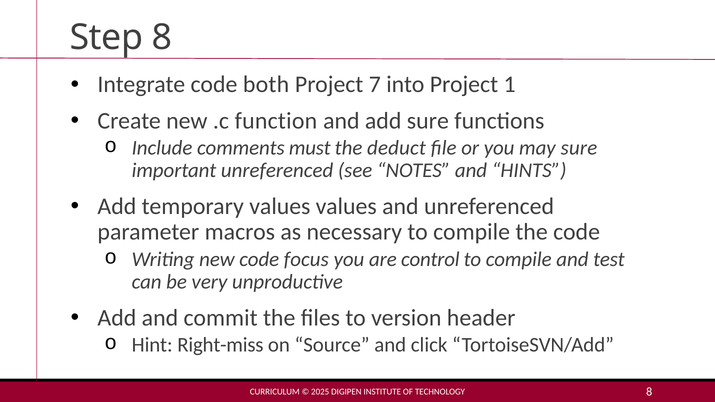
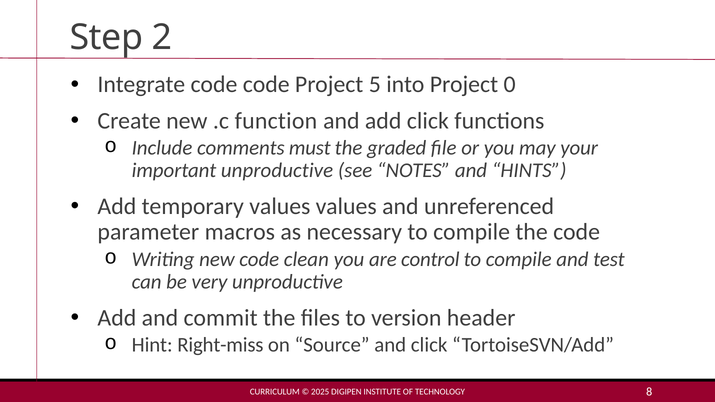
Step 8: 8 -> 2
code both: both -> code
7: 7 -> 5
1: 1 -> 0
add sure: sure -> click
deduct: deduct -> graded
may sure: sure -> your
important unreferenced: unreferenced -> unproductive
focus: focus -> clean
